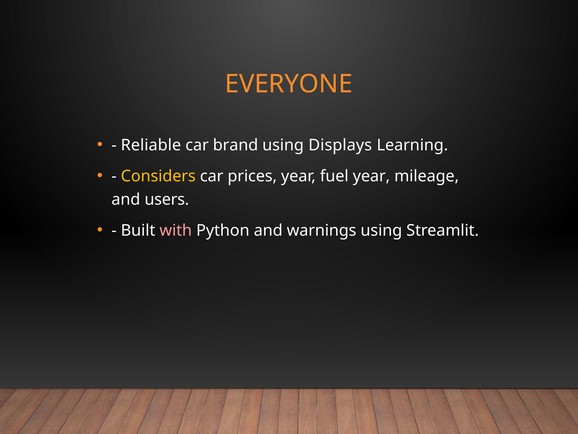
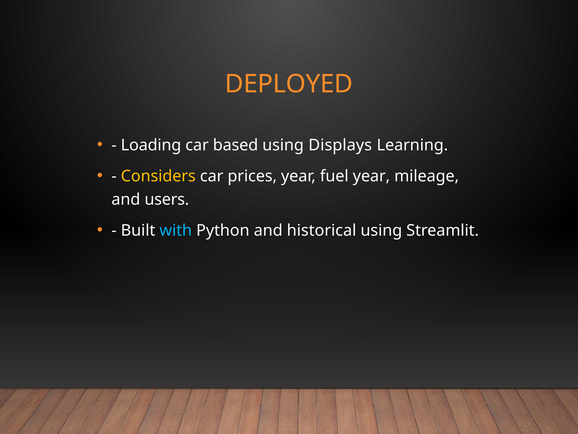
EVERYONE: EVERYONE -> DEPLOYED
Reliable: Reliable -> Loading
brand: brand -> based
with colour: pink -> light blue
warnings: warnings -> historical
